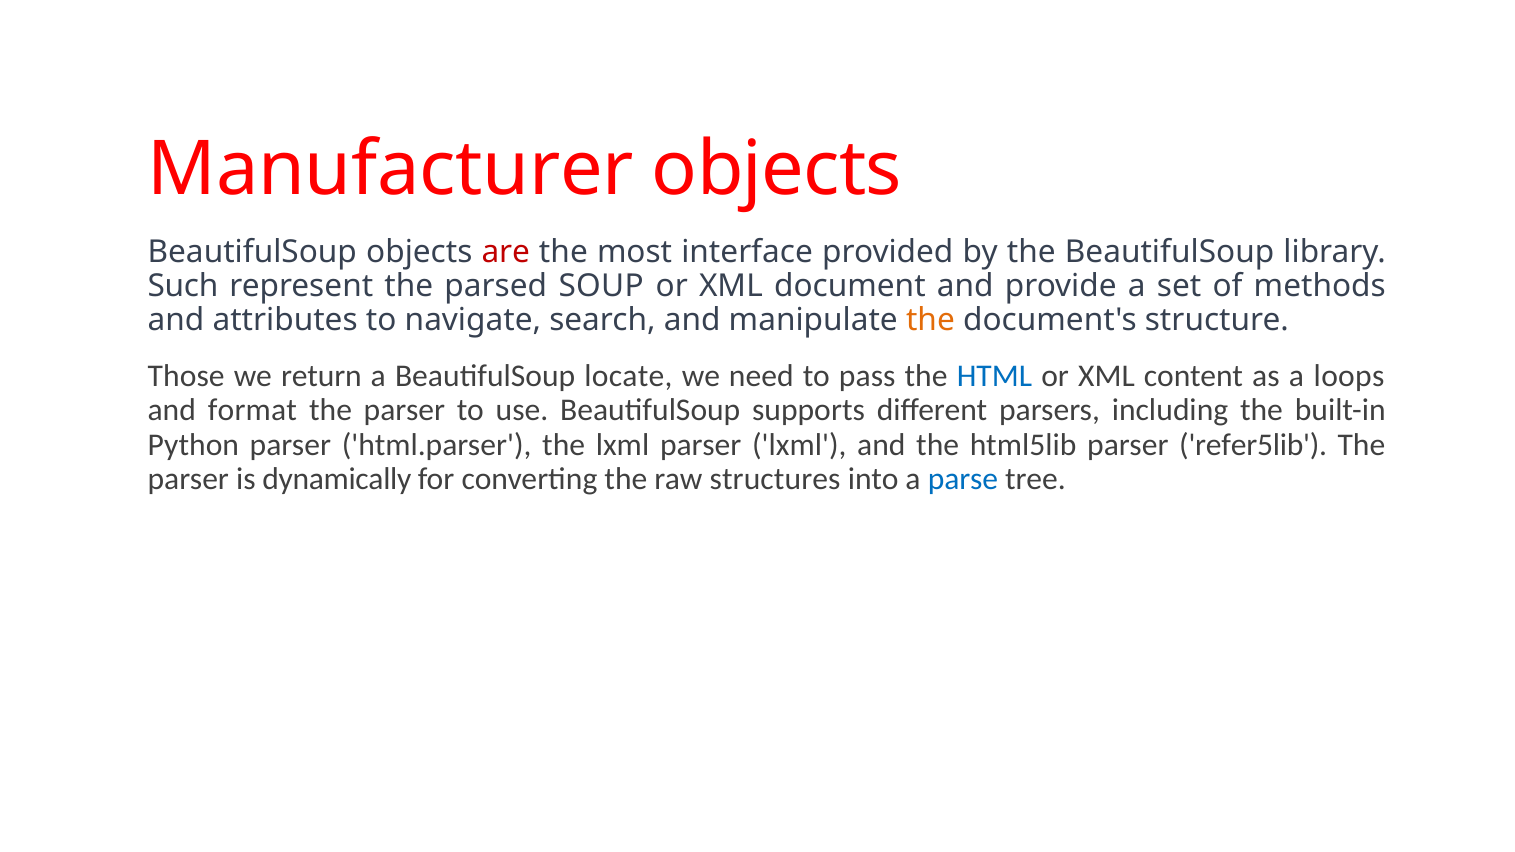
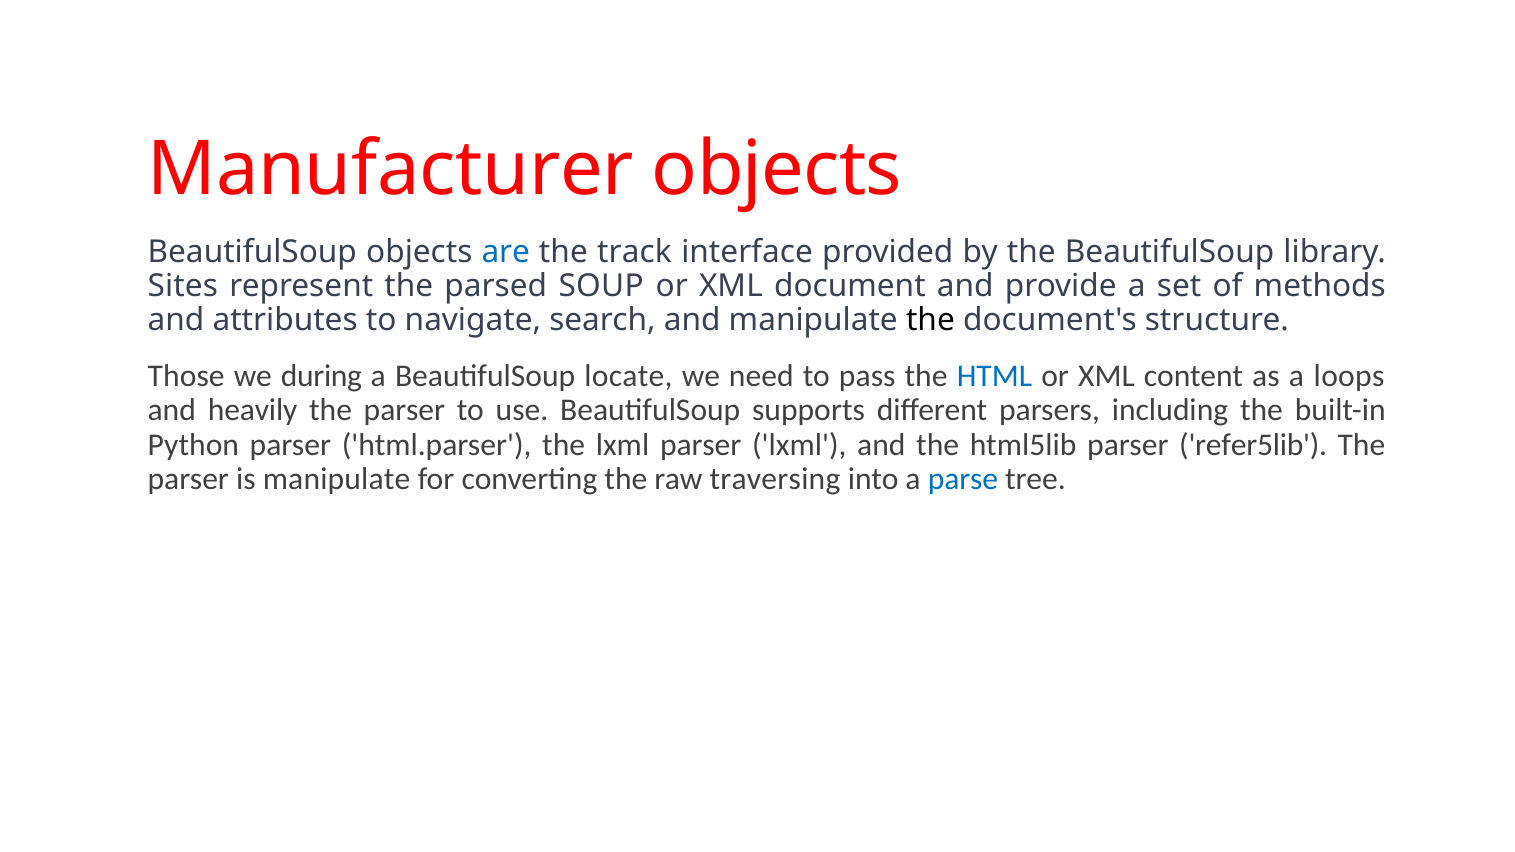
are colour: red -> blue
most: most -> track
Such: Such -> Sites
the at (930, 320) colour: orange -> black
return: return -> during
format: format -> heavily
is dynamically: dynamically -> manipulate
structures: structures -> traversing
